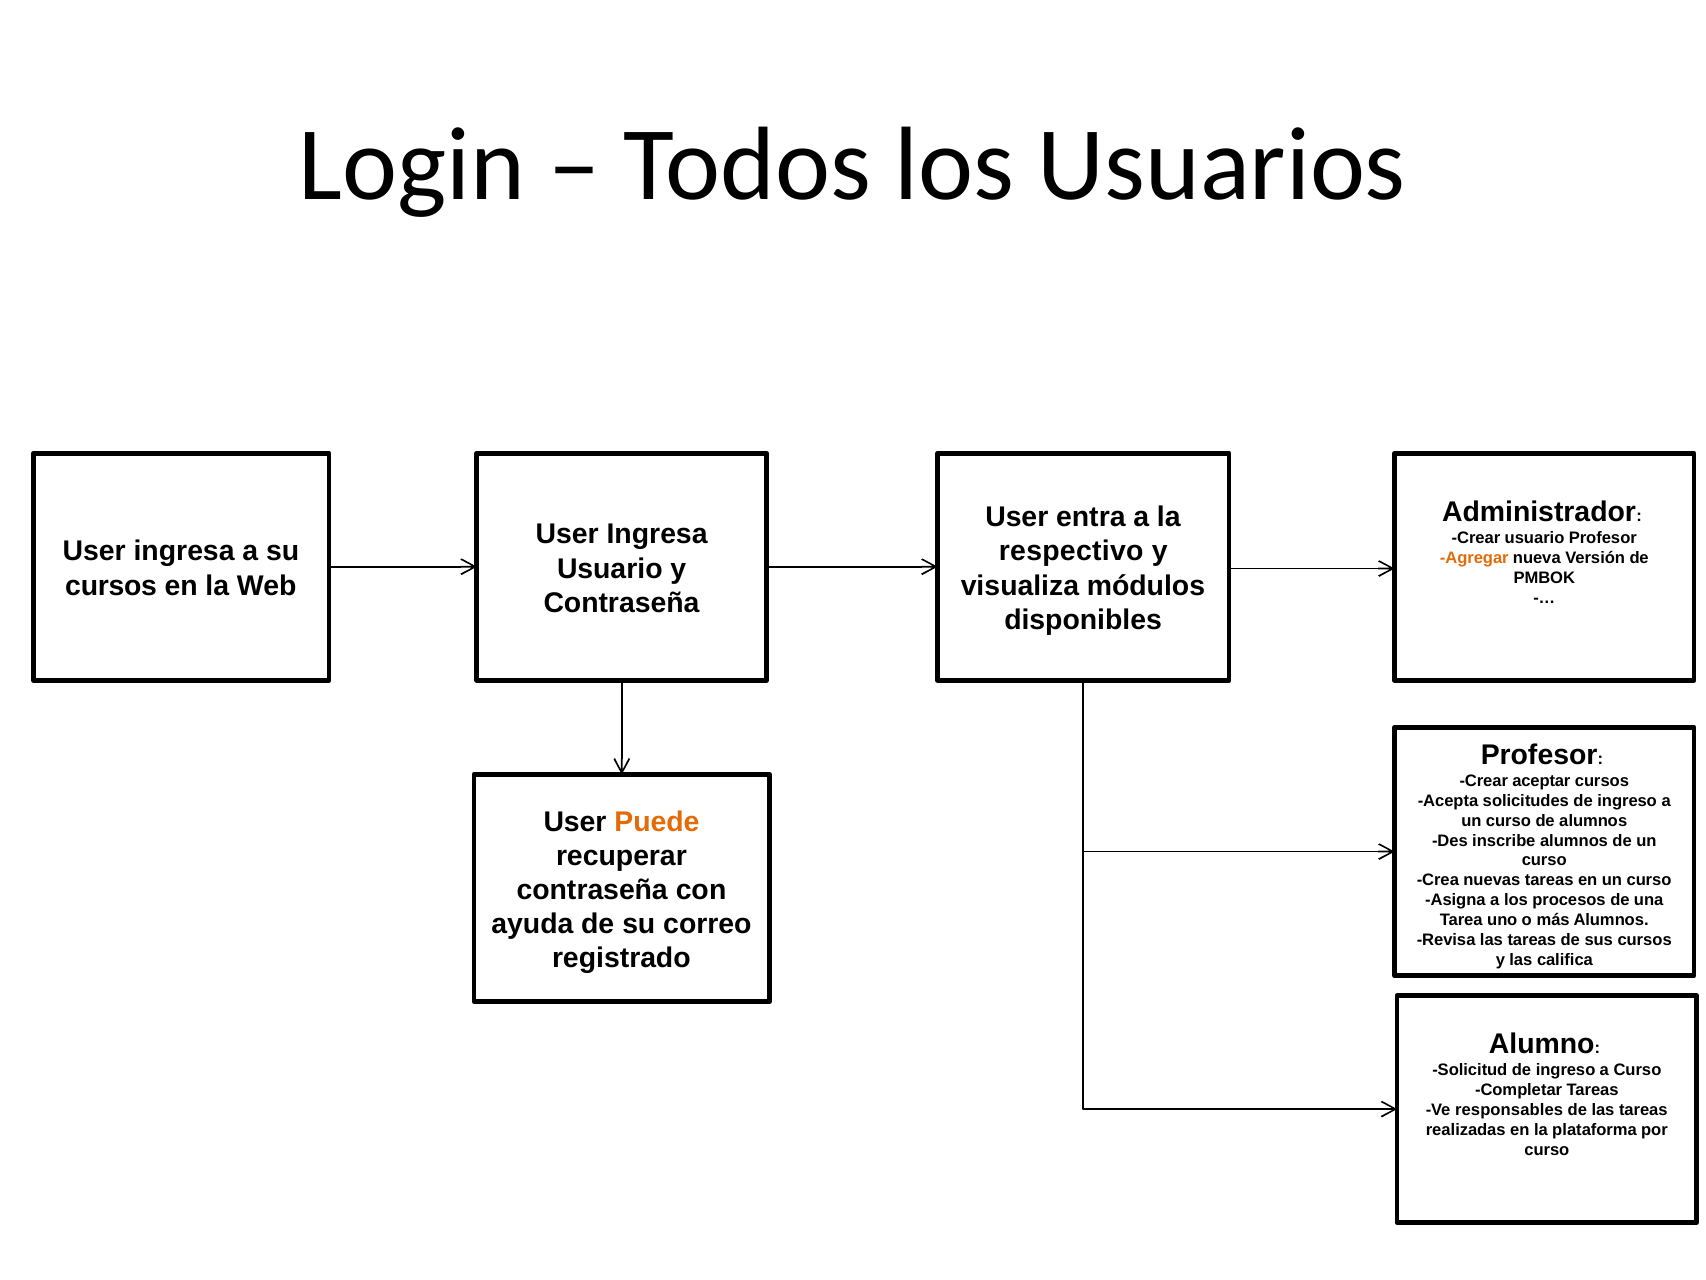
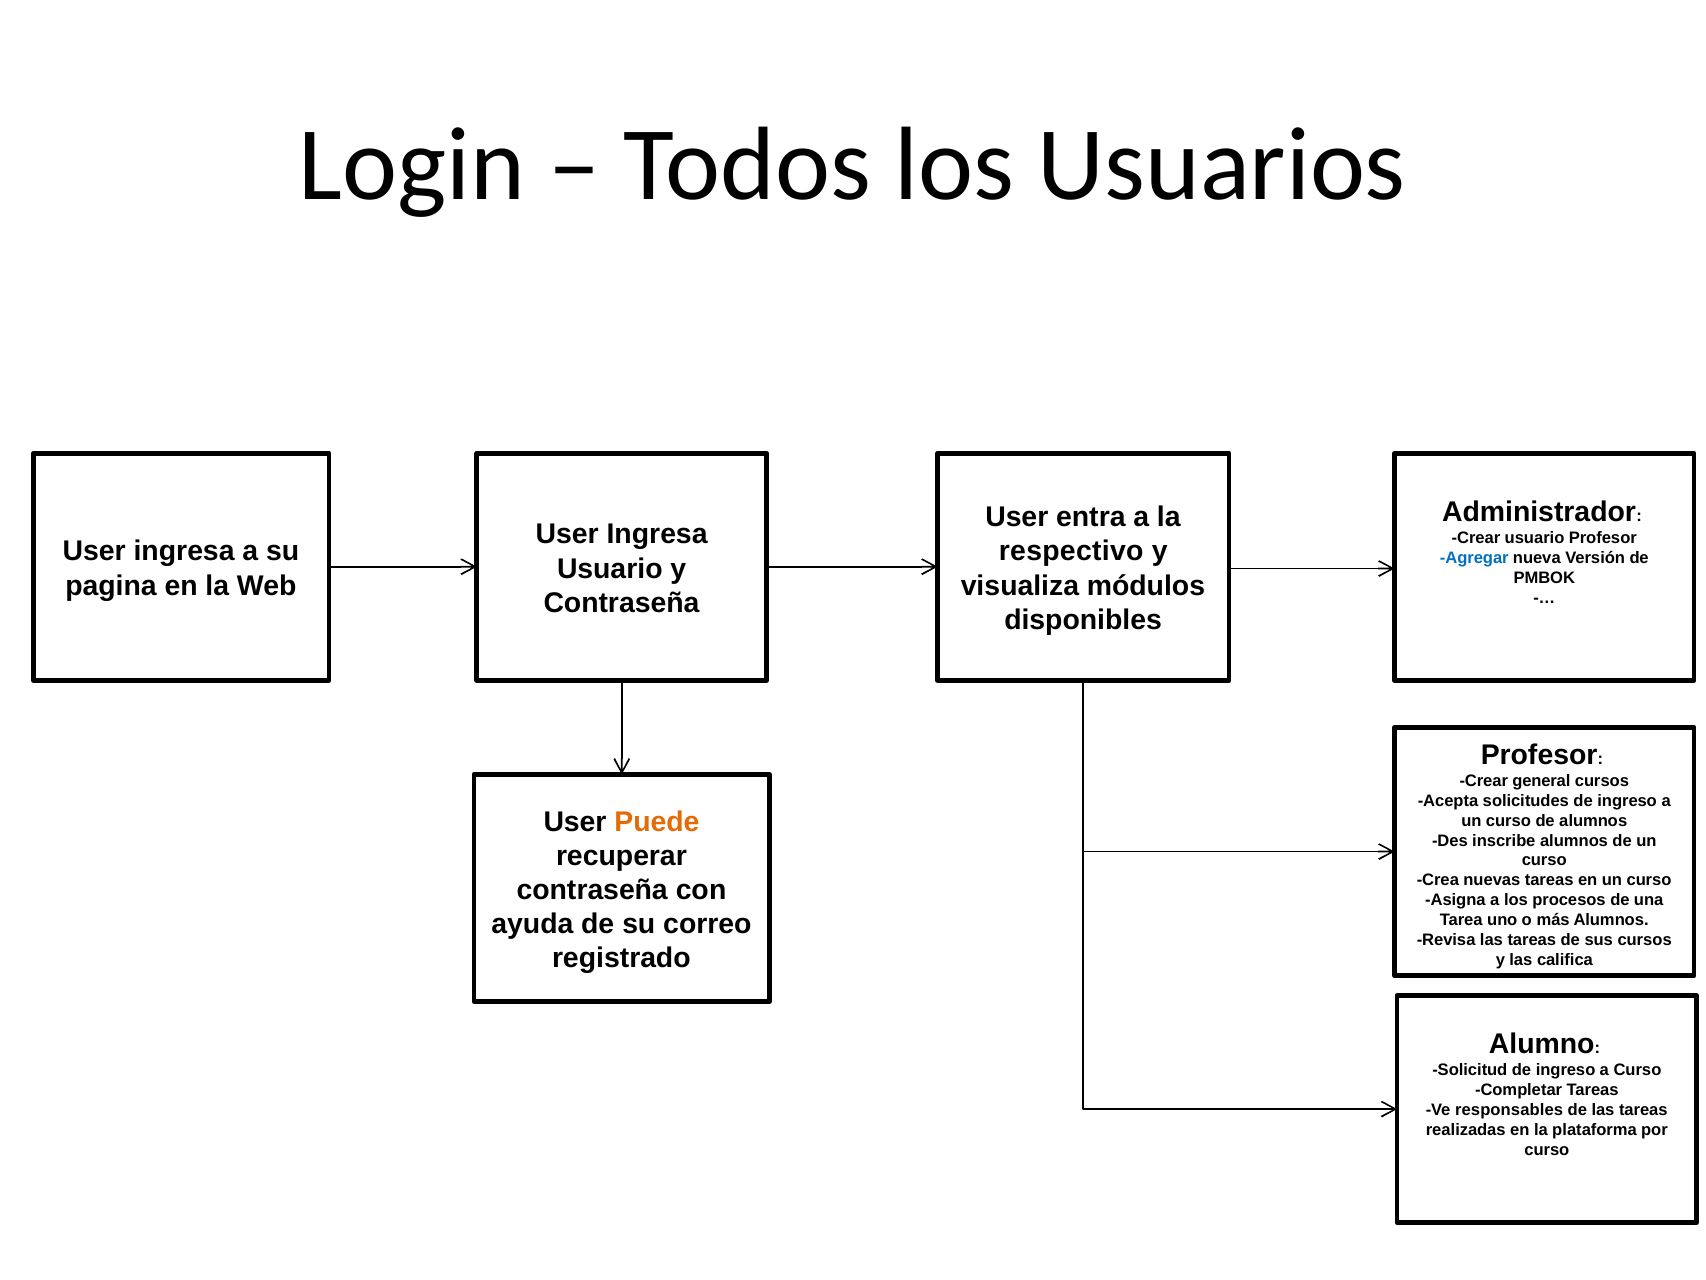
Agregar colour: orange -> blue
cursos at (111, 586): cursos -> pagina
aceptar: aceptar -> general
